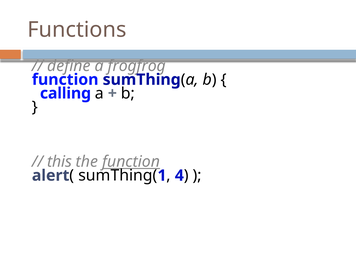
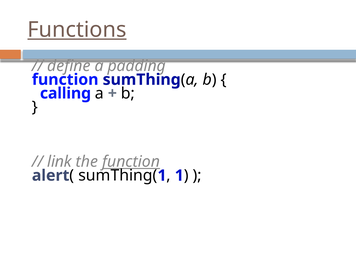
Functions underline: none -> present
frogfrog: frogfrog -> padding
this: this -> link
4 at (179, 175): 4 -> 1
